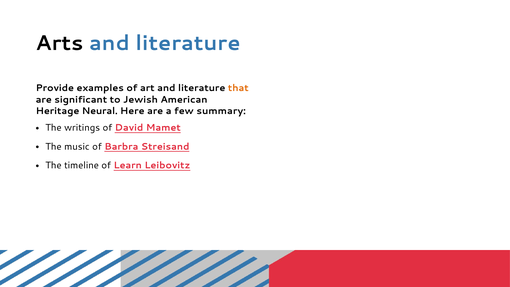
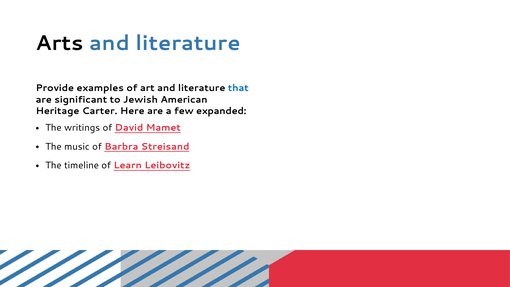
that colour: orange -> blue
Neural: Neural -> Carter
summary: summary -> expanded
